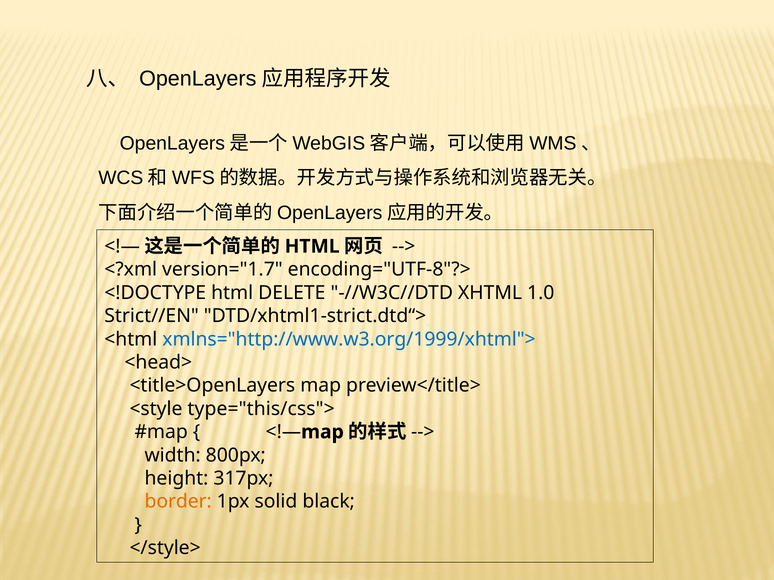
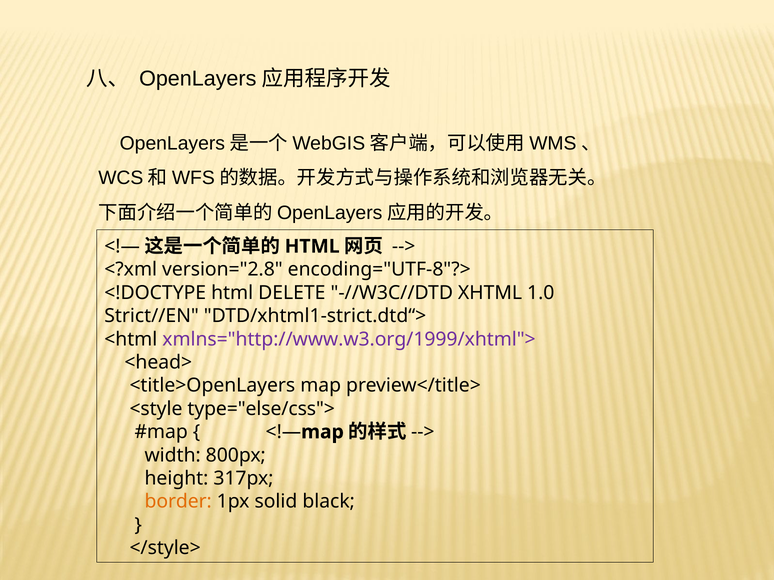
version="1.7: version="1.7 -> version="2.8
xmlns="http://www.w3.org/1999/xhtml"> colour: blue -> purple
type="this/css">: type="this/css"> -> type="else/css">
